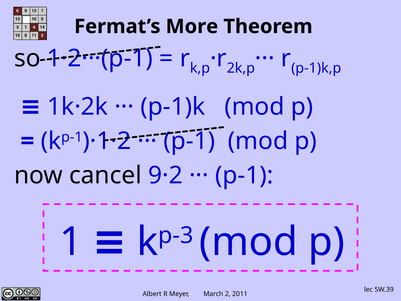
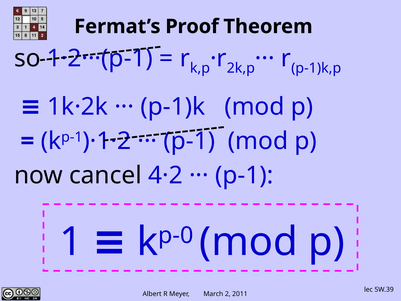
More: More -> Proof
9·2: 9·2 -> 4·2
p-3: p-3 -> p-0
